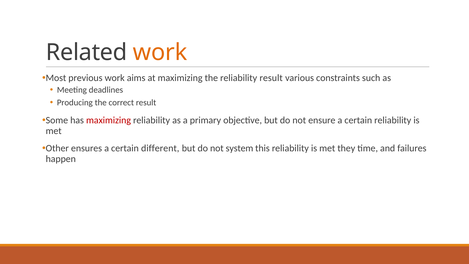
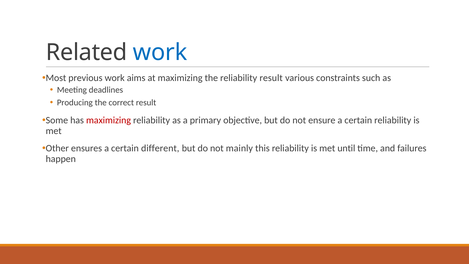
work at (160, 53) colour: orange -> blue
system: system -> mainly
they: they -> until
